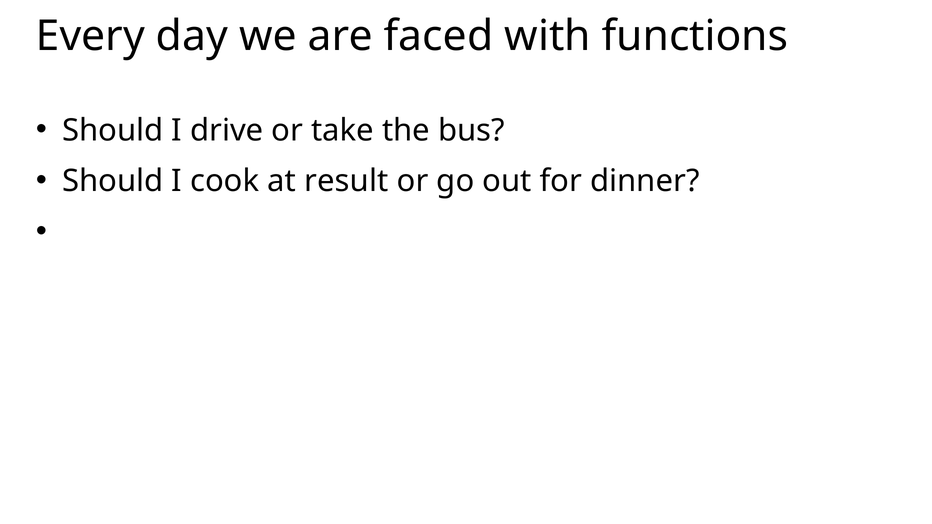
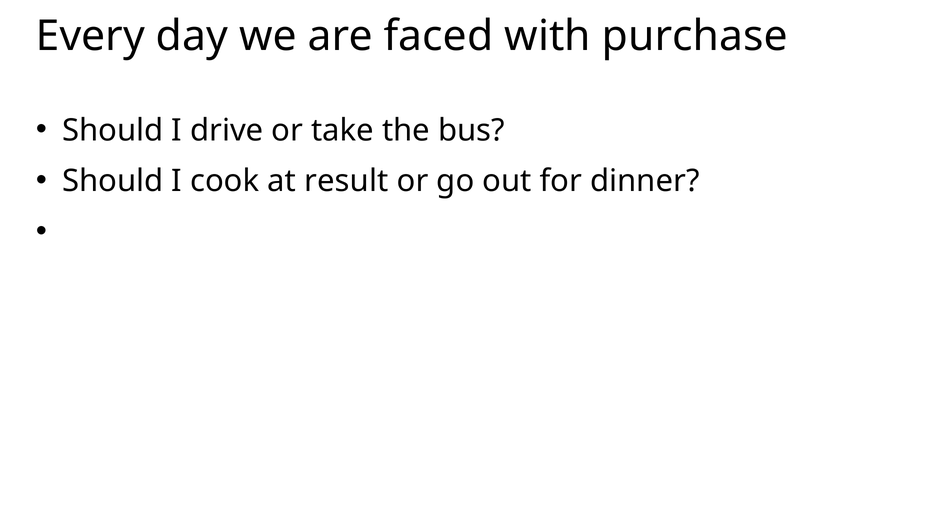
functions: functions -> purchase
